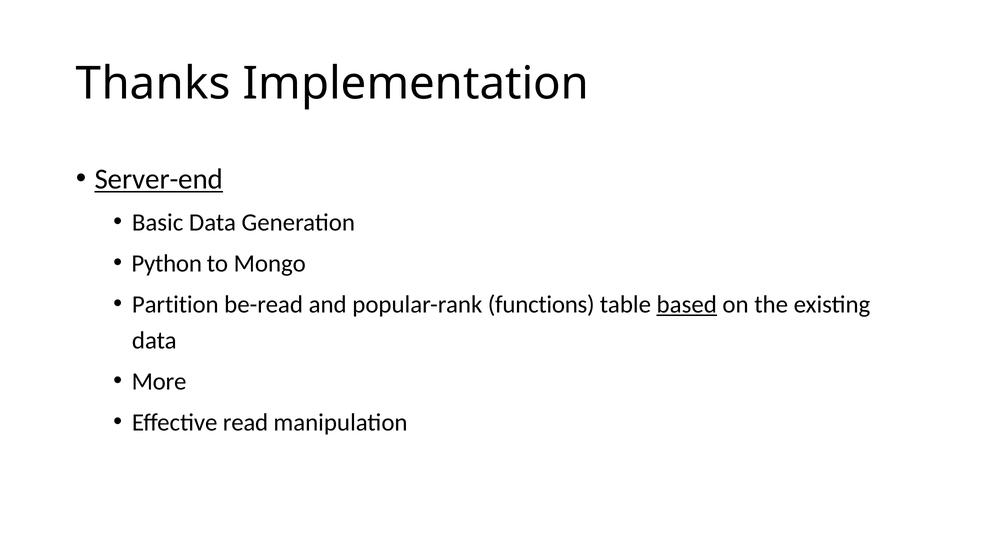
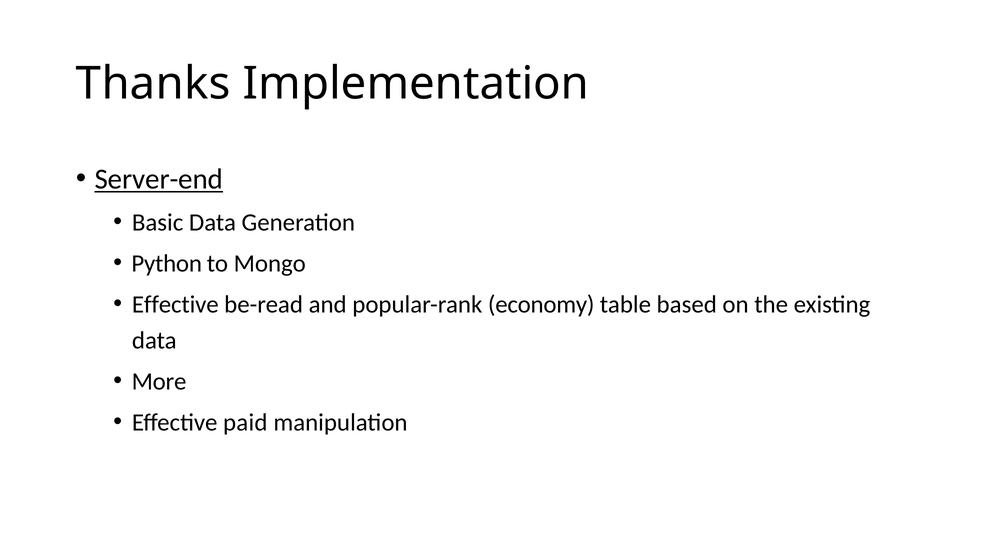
Partition at (175, 305): Partition -> Effective
functions: functions -> economy
based underline: present -> none
read: read -> paid
